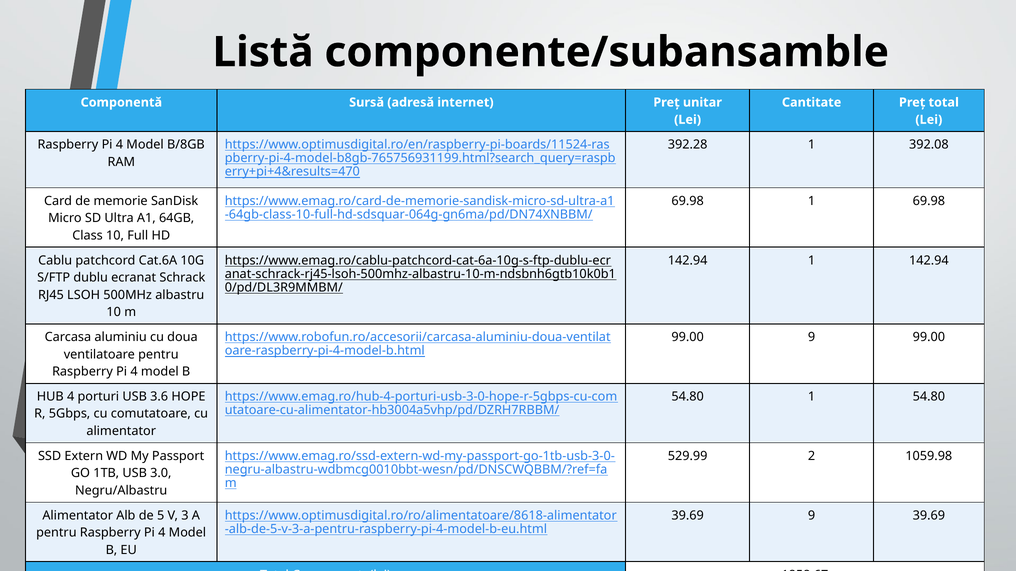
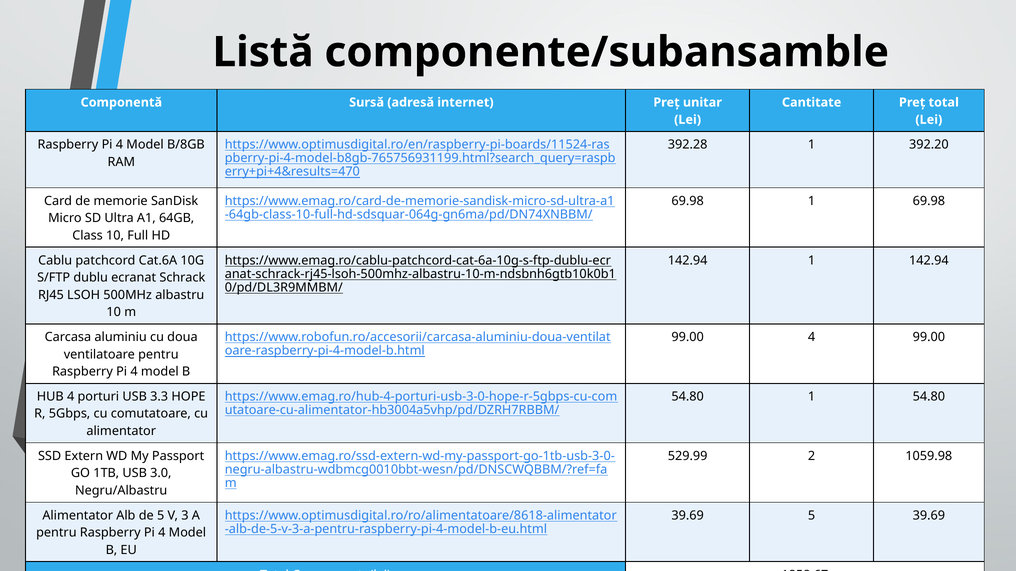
392.08: 392.08 -> 392.20
99.00 9: 9 -> 4
3.6: 3.6 -> 3.3
39.69 9: 9 -> 5
